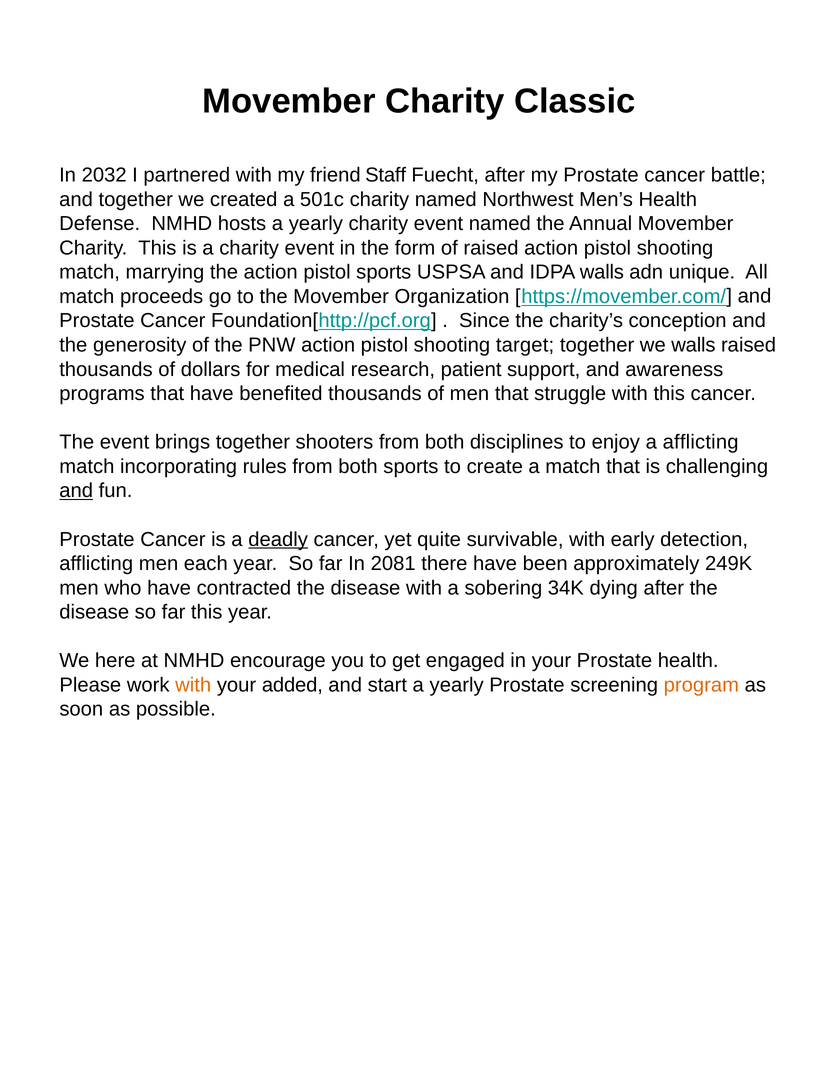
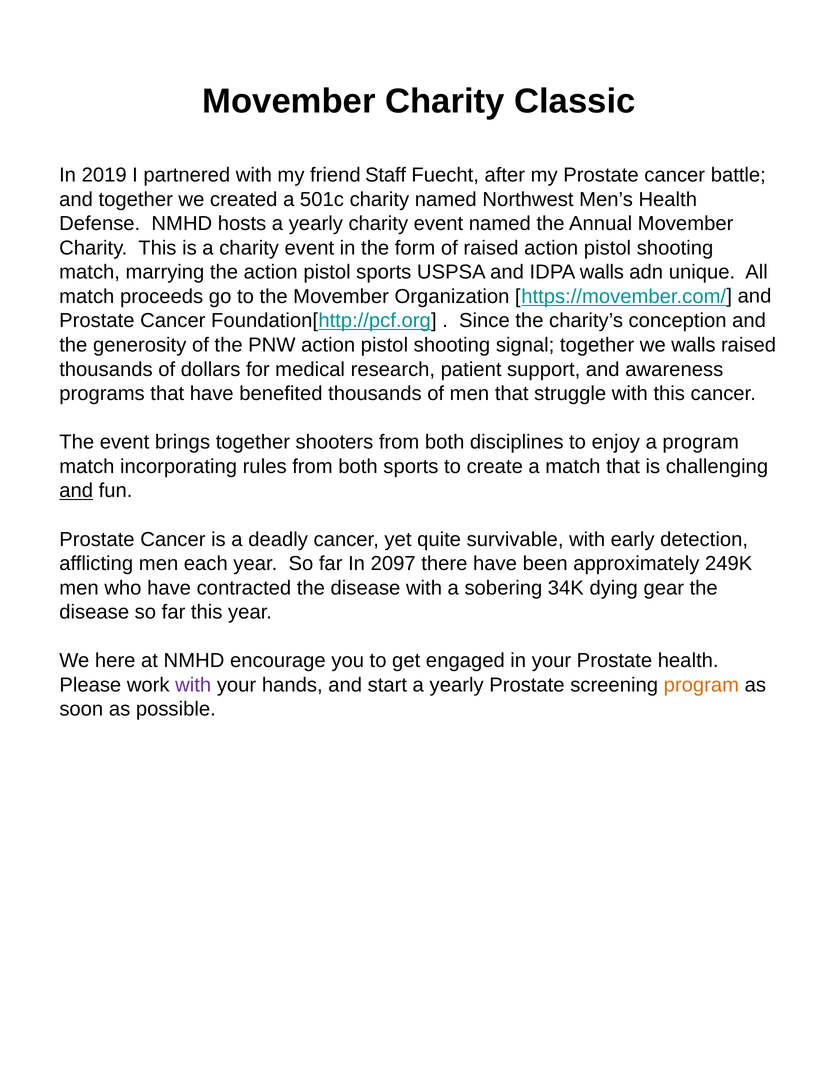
2032: 2032 -> 2019
target: target -> signal
a afflicting: afflicting -> program
deadly underline: present -> none
2081: 2081 -> 2097
dying after: after -> gear
with at (193, 685) colour: orange -> purple
added: added -> hands
